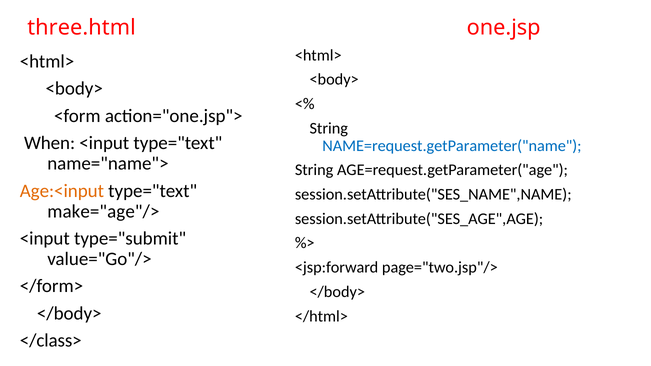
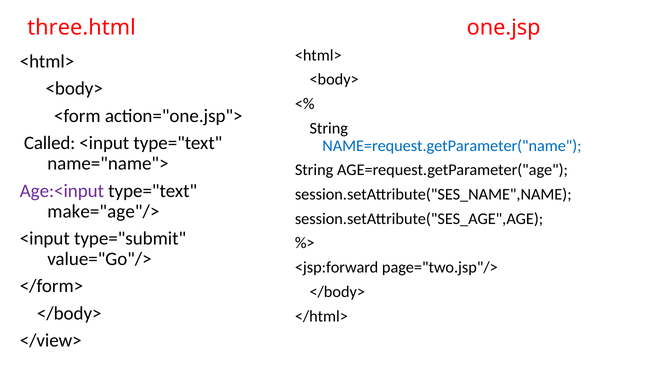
When: When -> Called
Age:<input colour: orange -> purple
</class>: </class> -> </view>
